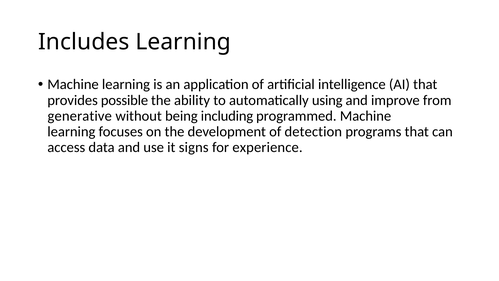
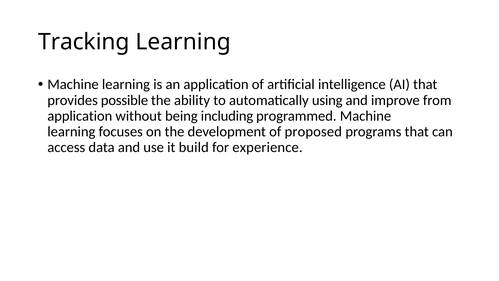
Includes: Includes -> Tracking
generative at (80, 116): generative -> application
detection: detection -> proposed
signs: signs -> build
